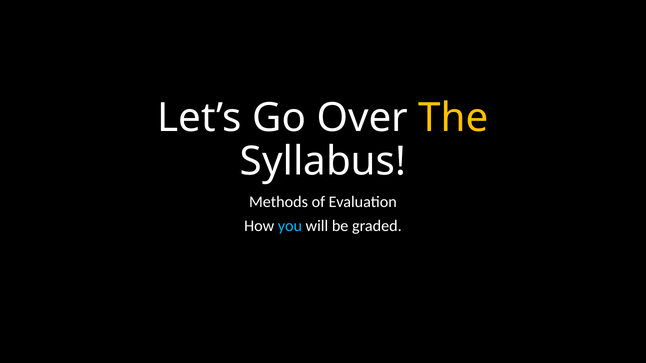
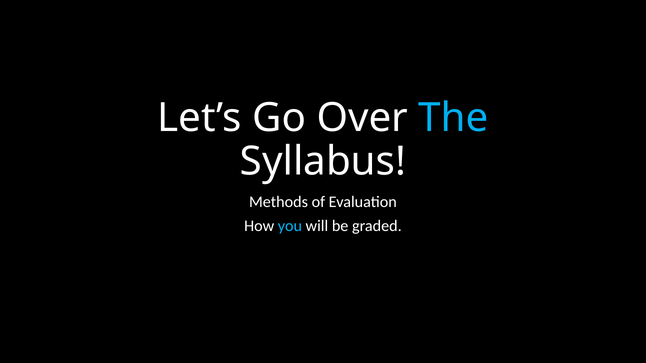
The colour: yellow -> light blue
